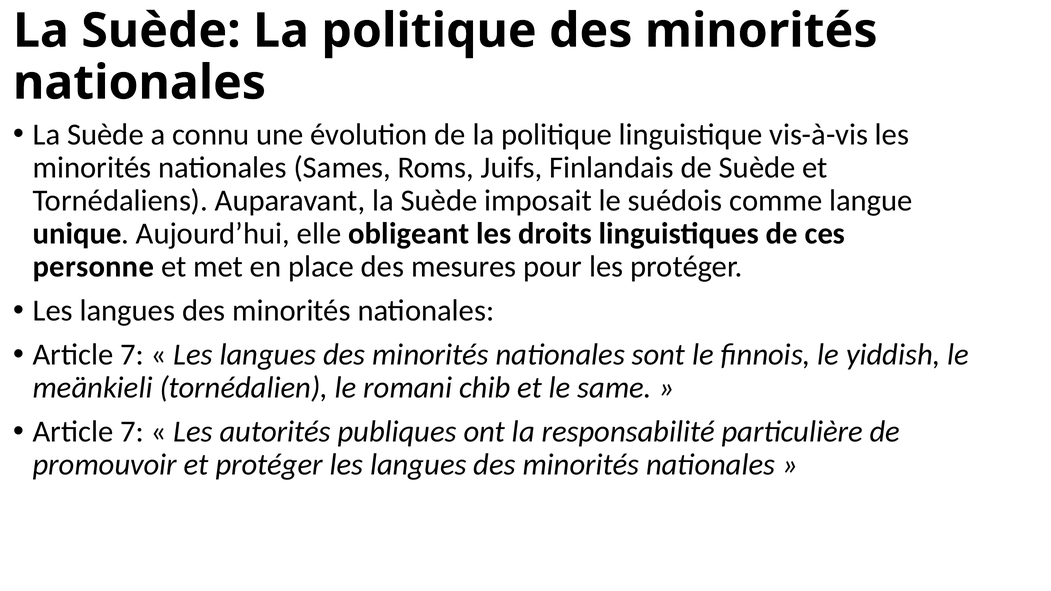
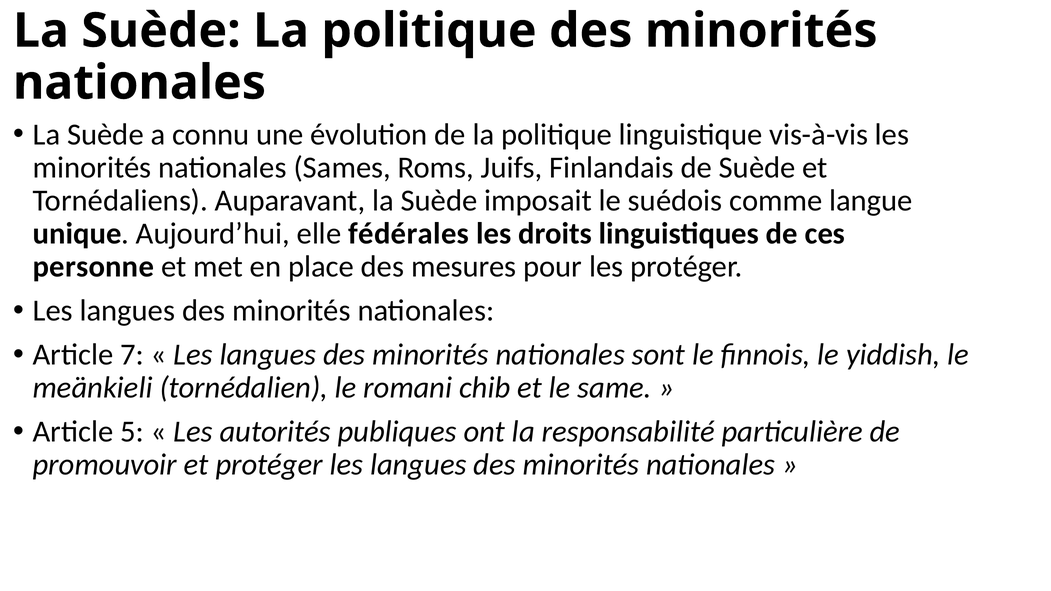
obligeant: obligeant -> fédérales
7 at (132, 432): 7 -> 5
